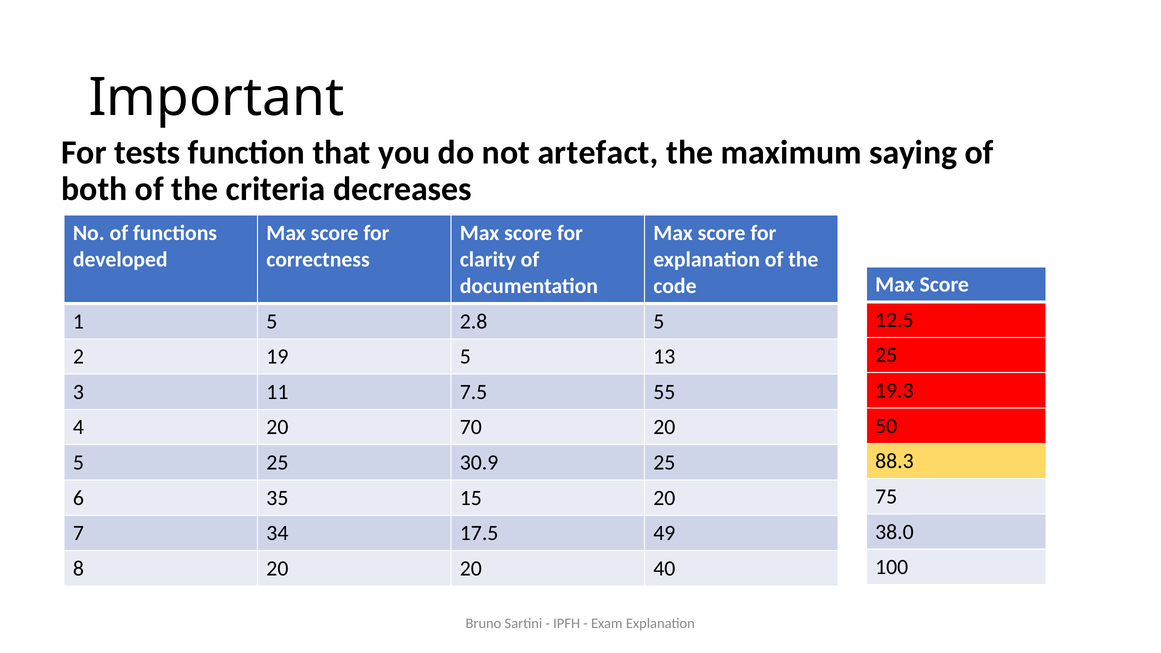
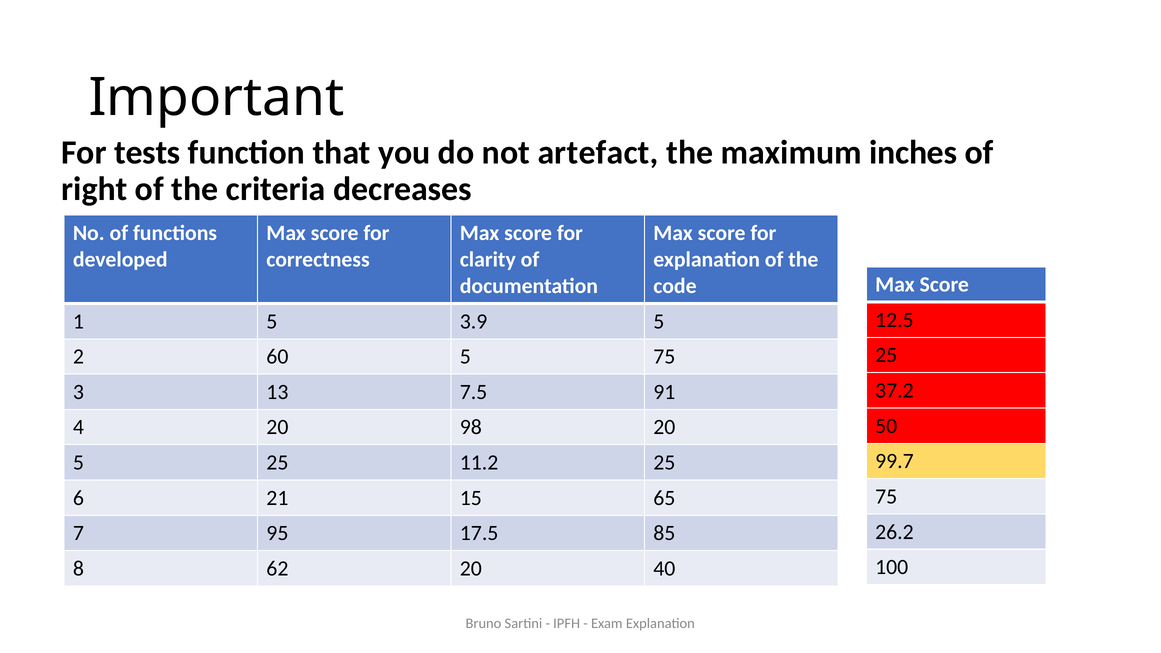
saying: saying -> inches
both: both -> right
2.8: 2.8 -> 3.9
19: 19 -> 60
5 13: 13 -> 75
19.3: 19.3 -> 37.2
11: 11 -> 13
55: 55 -> 91
70: 70 -> 98
88.3: 88.3 -> 99.7
30.9: 30.9 -> 11.2
35: 35 -> 21
15 20: 20 -> 65
38.0: 38.0 -> 26.2
34: 34 -> 95
49: 49 -> 85
8 20: 20 -> 62
